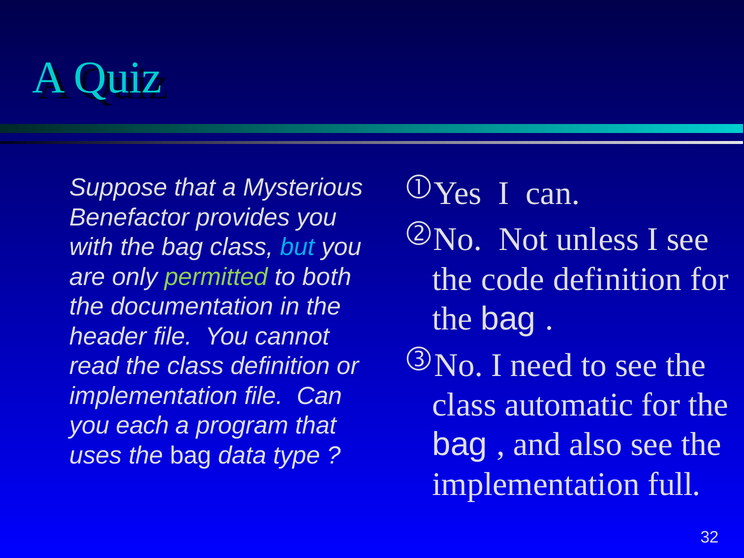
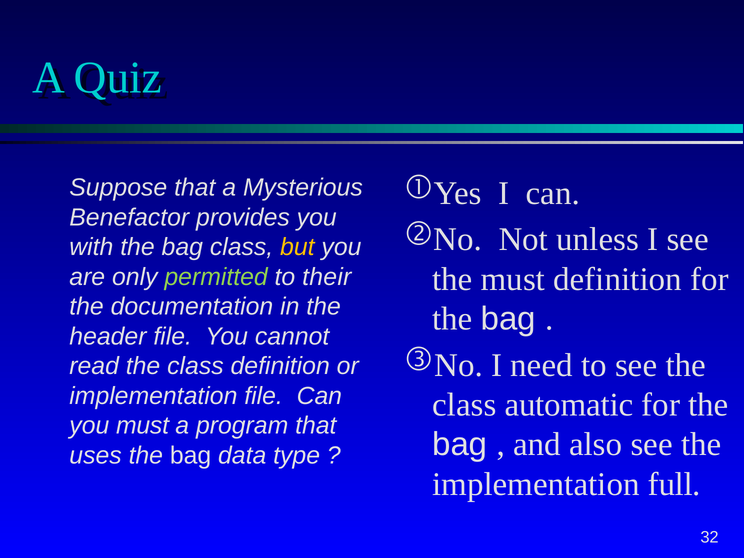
but colour: light blue -> yellow
the code: code -> must
both: both -> their
you each: each -> must
